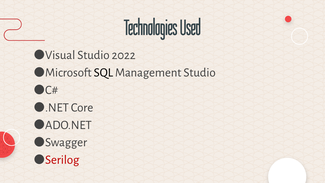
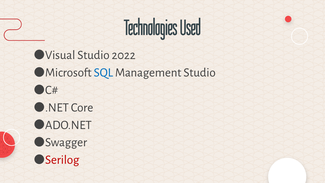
SQL colour: black -> blue
